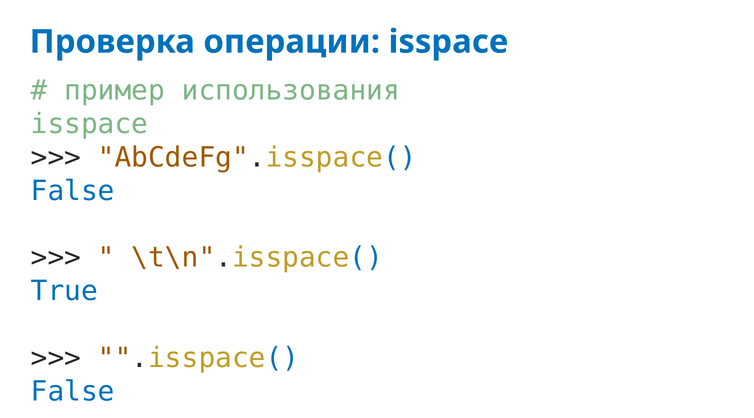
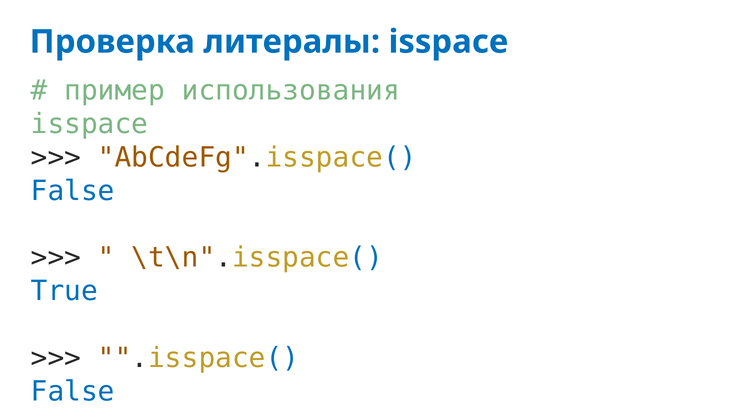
операции: операции -> литералы
